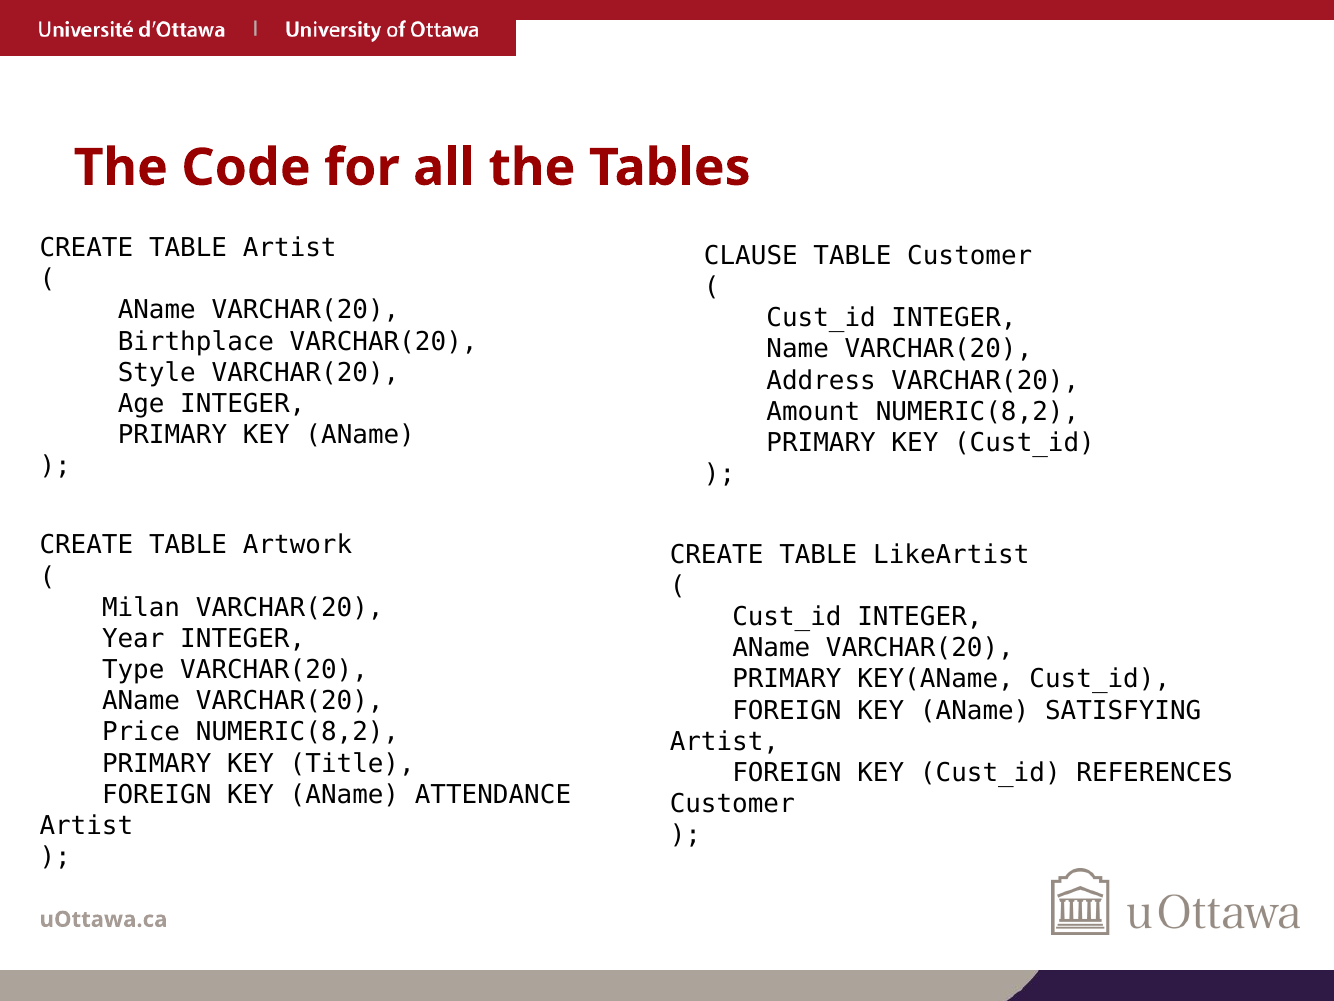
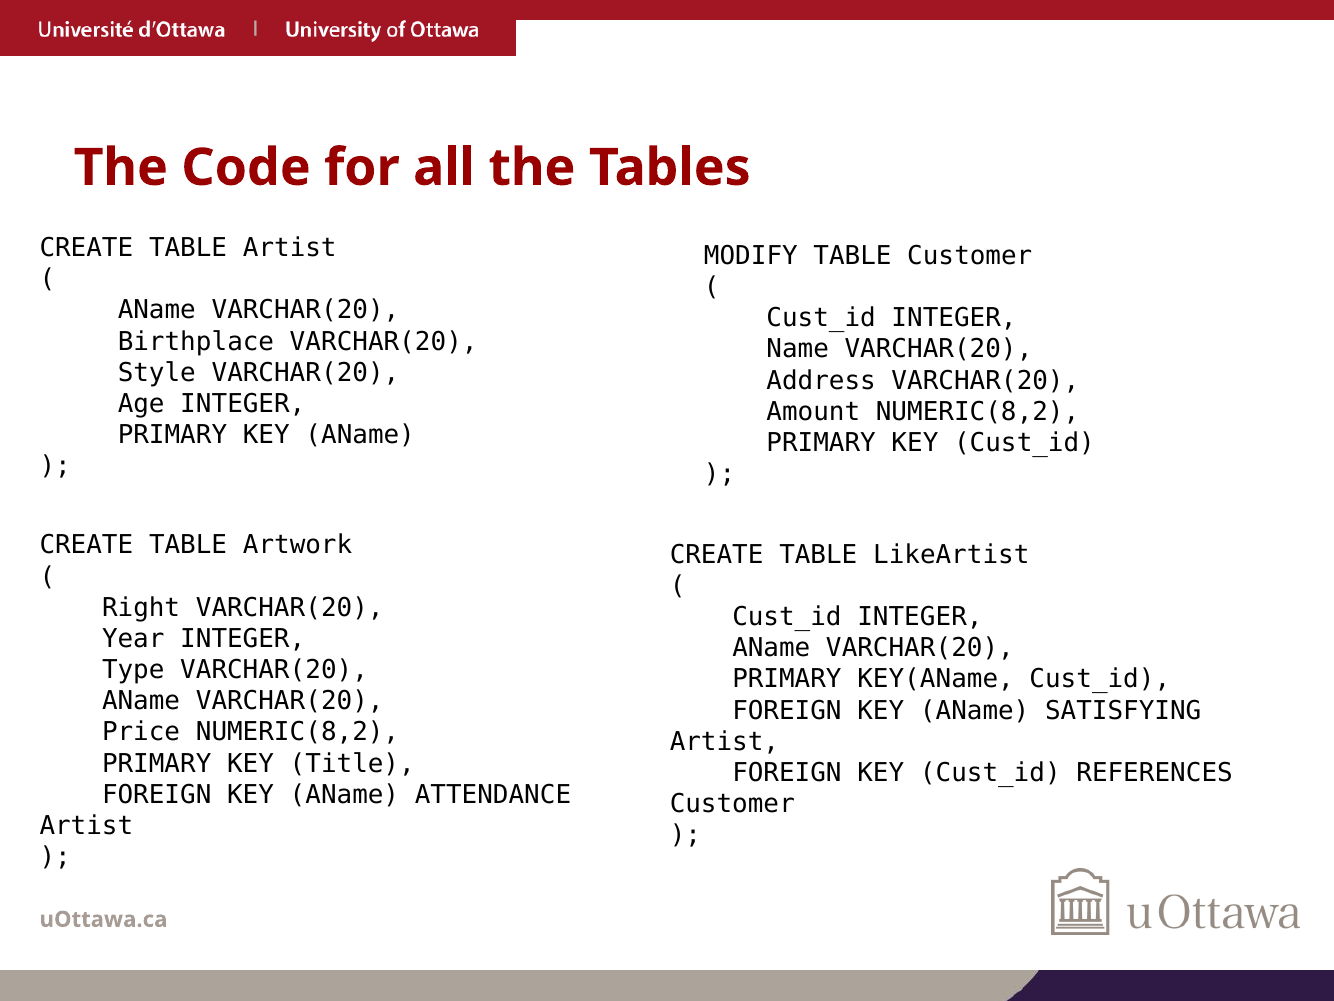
CLAUSE: CLAUSE -> MODIFY
Milan: Milan -> Right
